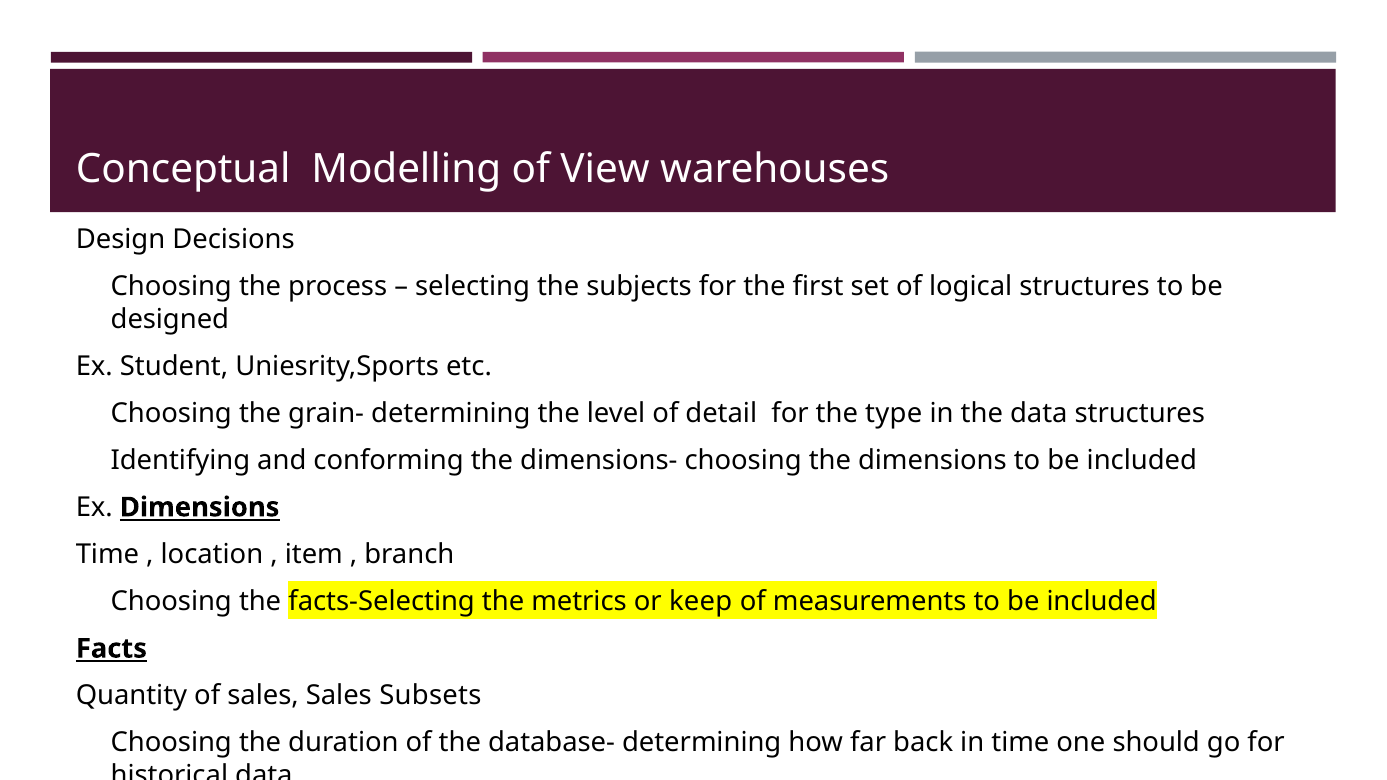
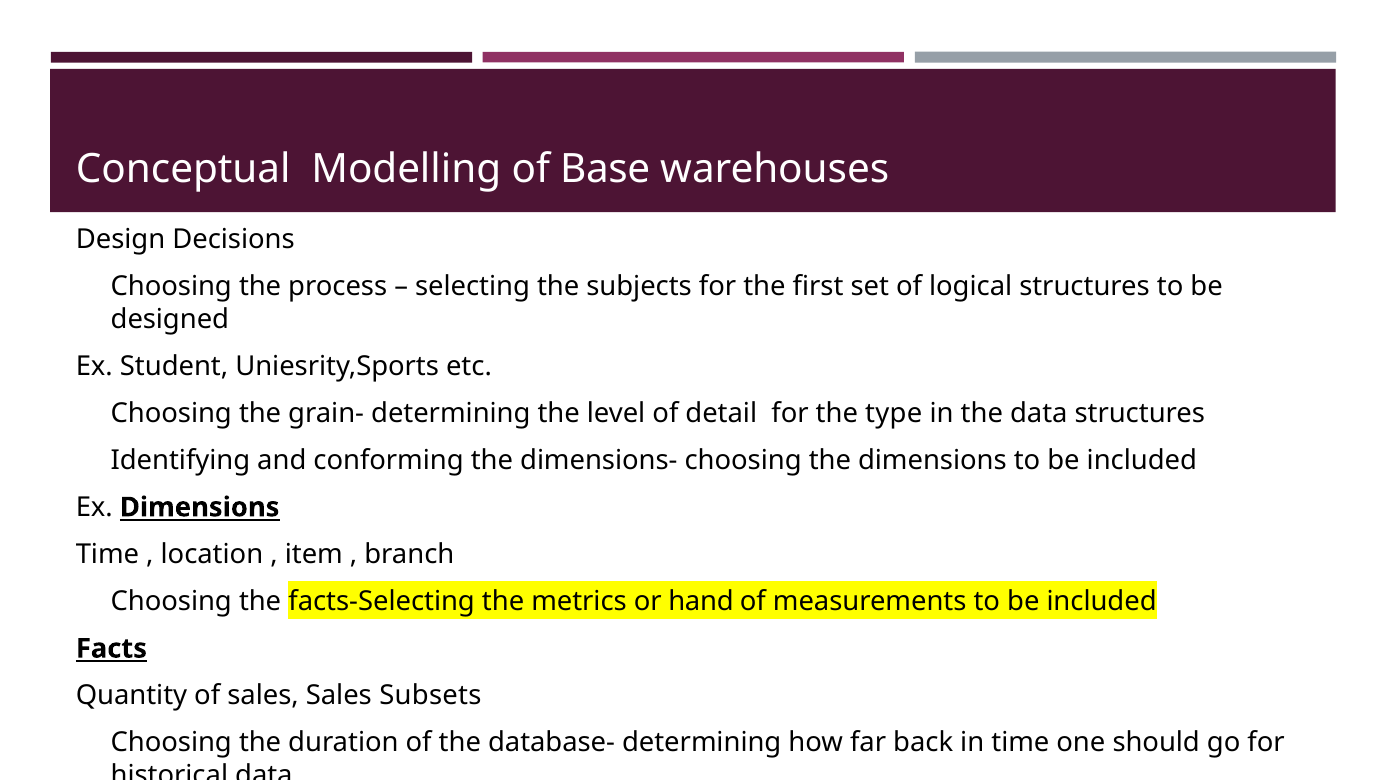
View: View -> Base
keep: keep -> hand
